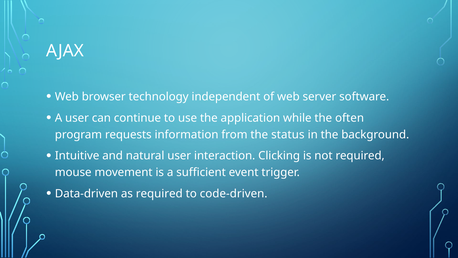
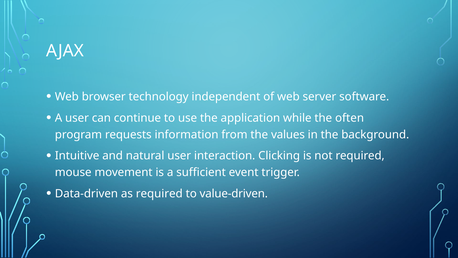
status: status -> values
code-driven: code-driven -> value-driven
